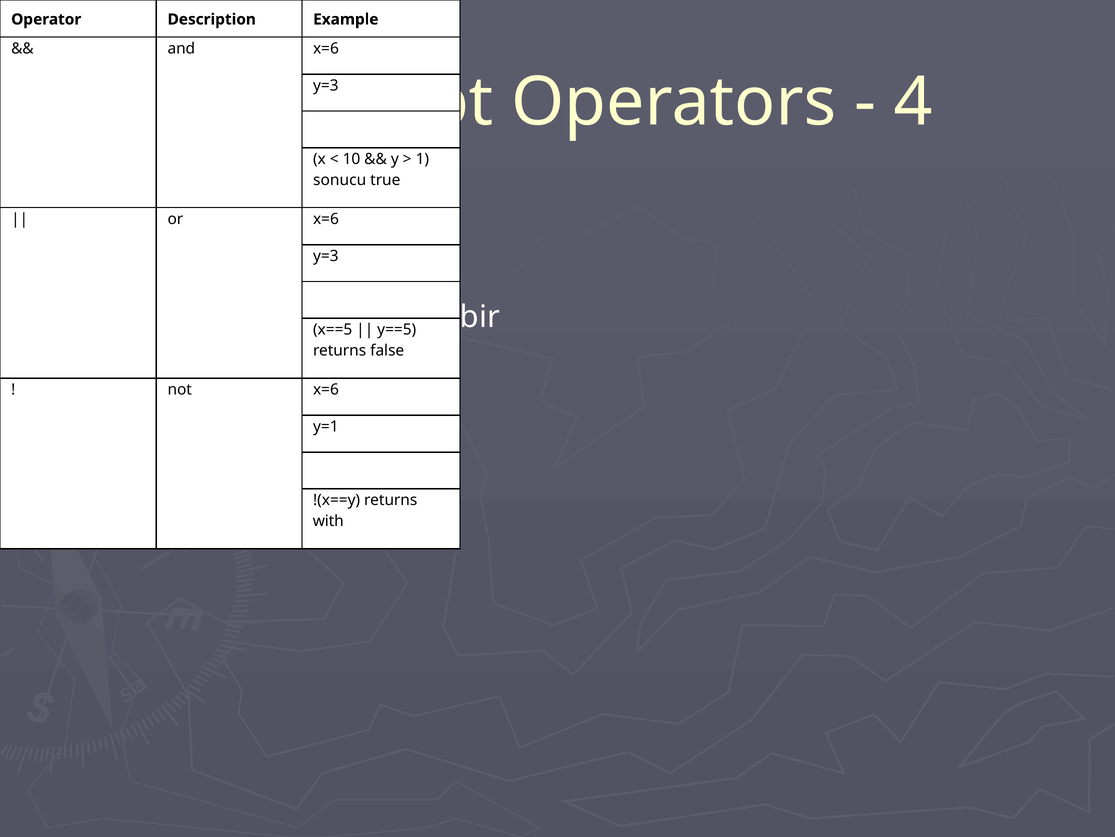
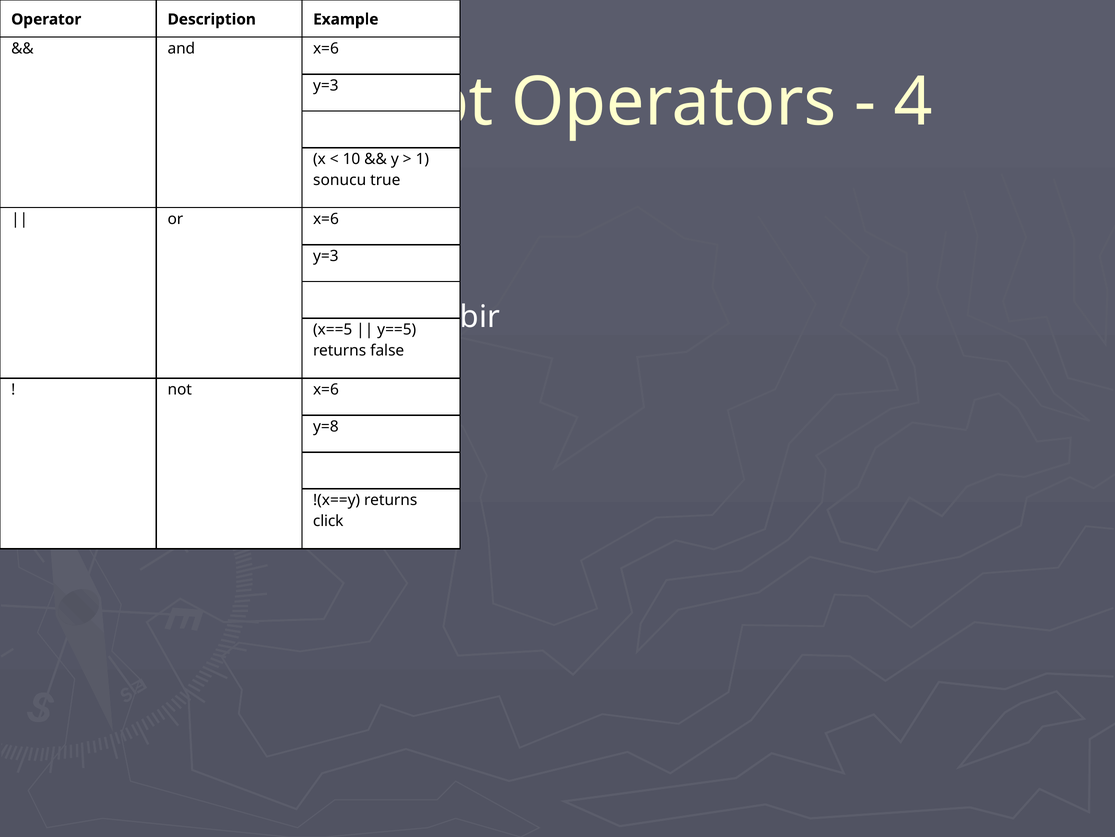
y=1: y=1 -> y=8
with: with -> click
